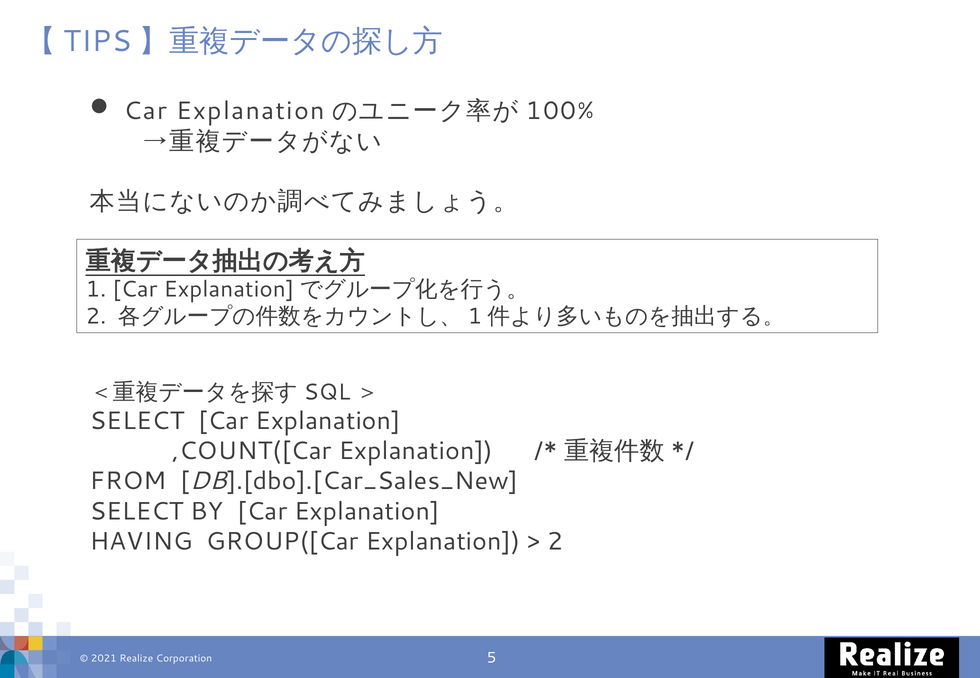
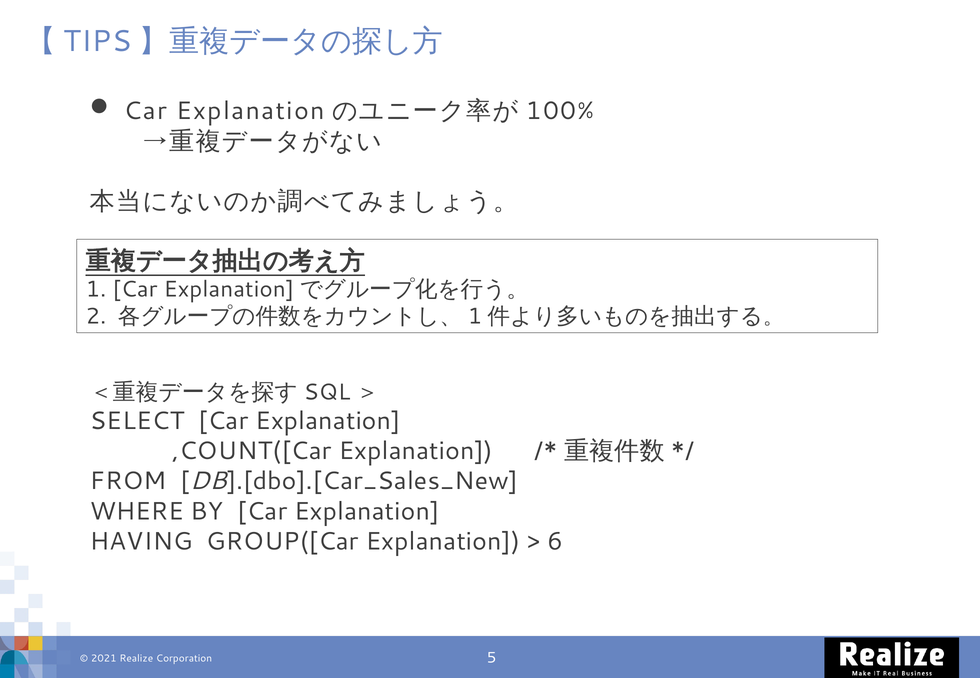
SELECT at (137, 512): SELECT -> WHERE
2 at (555, 542): 2 -> 6
